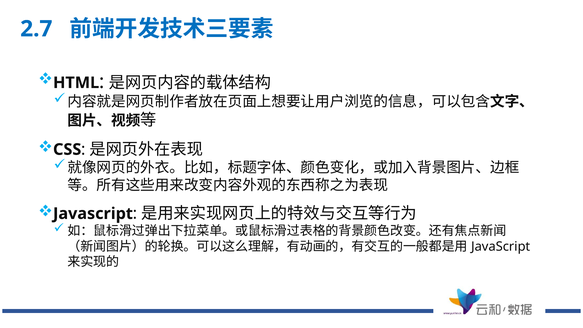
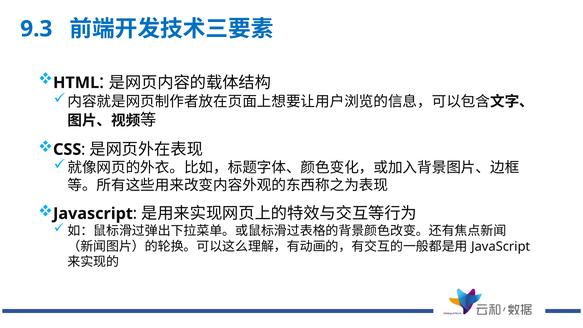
2.7: 2.7 -> 9.3
